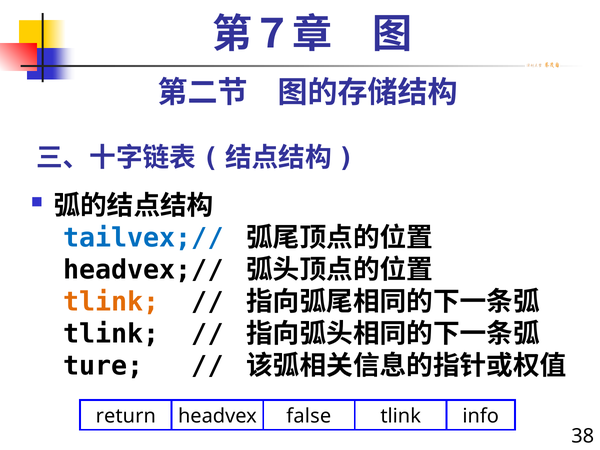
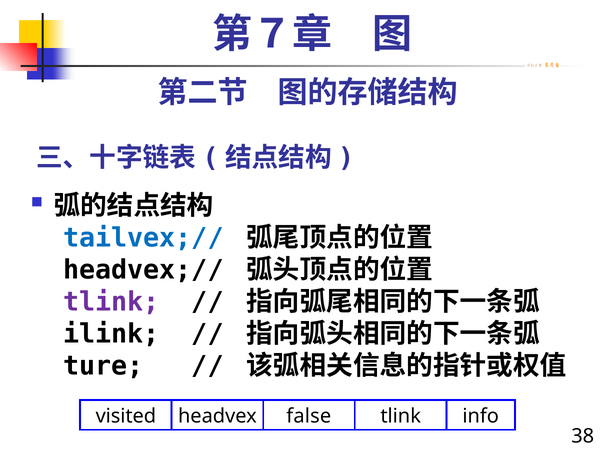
tlink at (111, 302) colour: orange -> purple
tlink at (111, 334): tlink -> ilink
return: return -> visited
